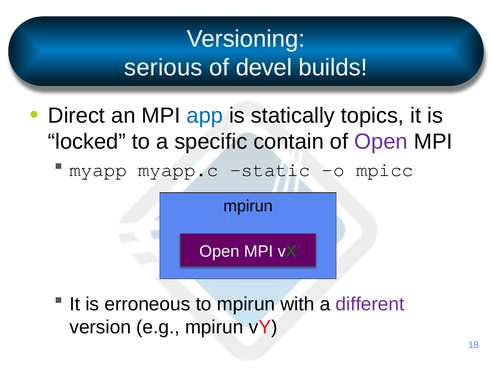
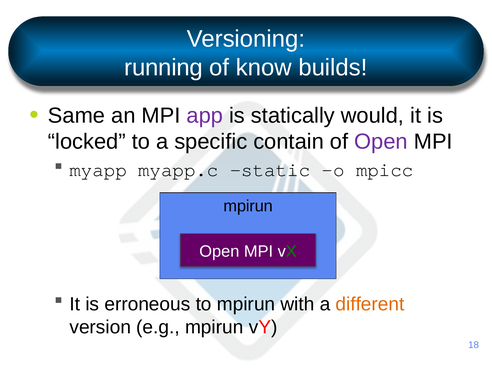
serious: serious -> running
devel: devel -> know
Direct: Direct -> Same
app colour: blue -> purple
topics: topics -> would
different colour: purple -> orange
